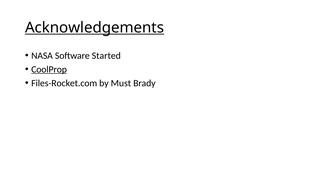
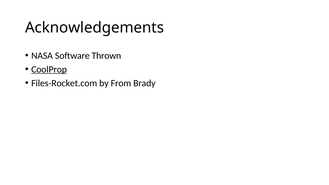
Acknowledgements underline: present -> none
Started: Started -> Thrown
Must: Must -> From
